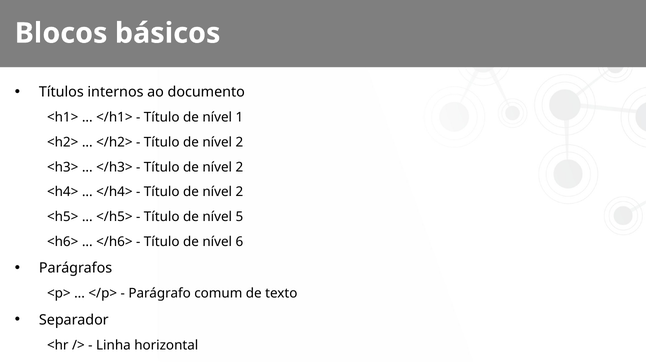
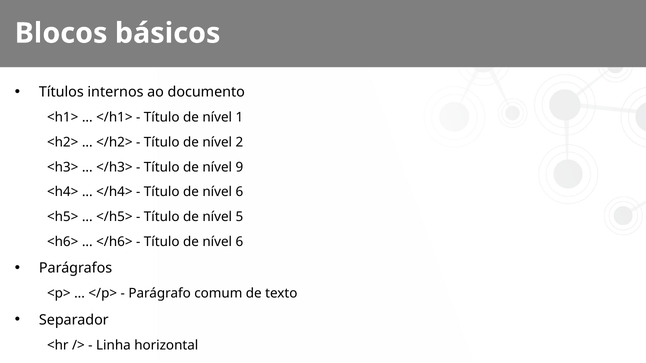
2 at (239, 167): 2 -> 9
2 at (239, 192): 2 -> 6
